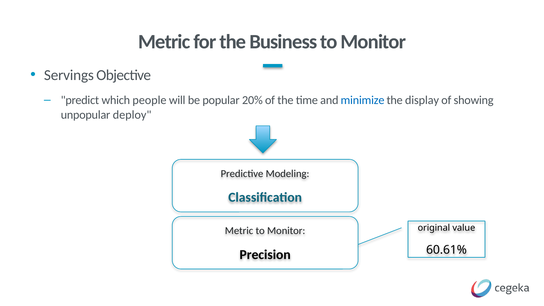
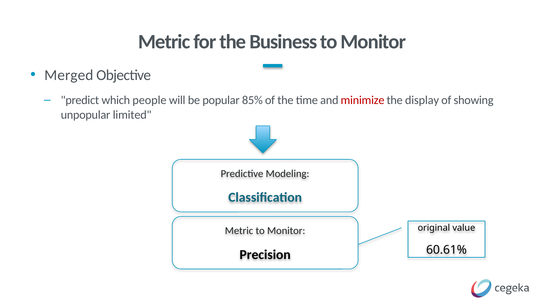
Servings: Servings -> Merged
20%: 20% -> 85%
minimize colour: blue -> red
deploy: deploy -> limited
